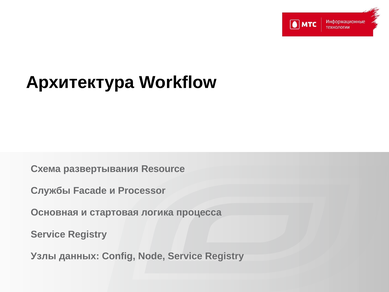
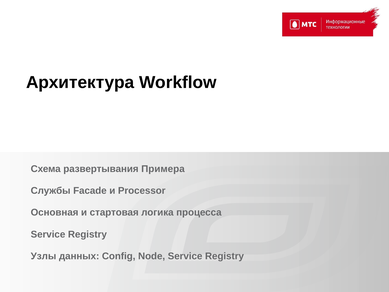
Resource: Resource -> Примера
